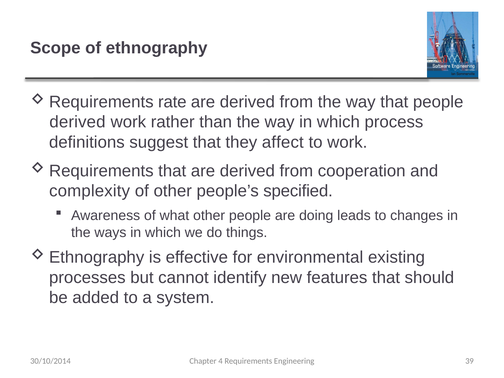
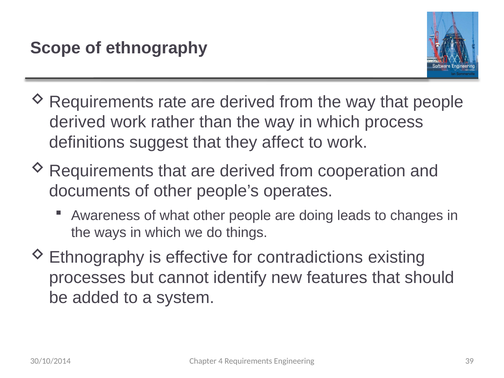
complexity: complexity -> documents
specified: specified -> operates
environmental: environmental -> contradictions
